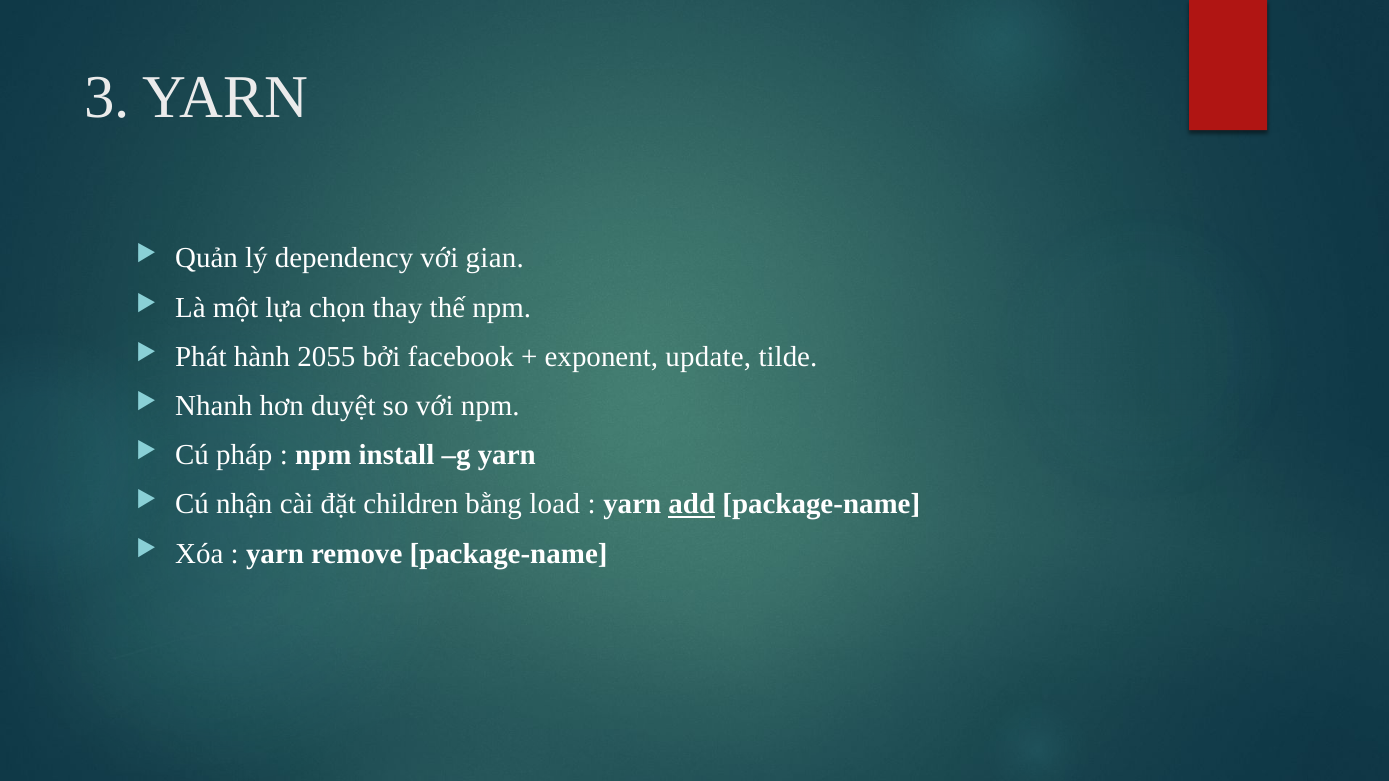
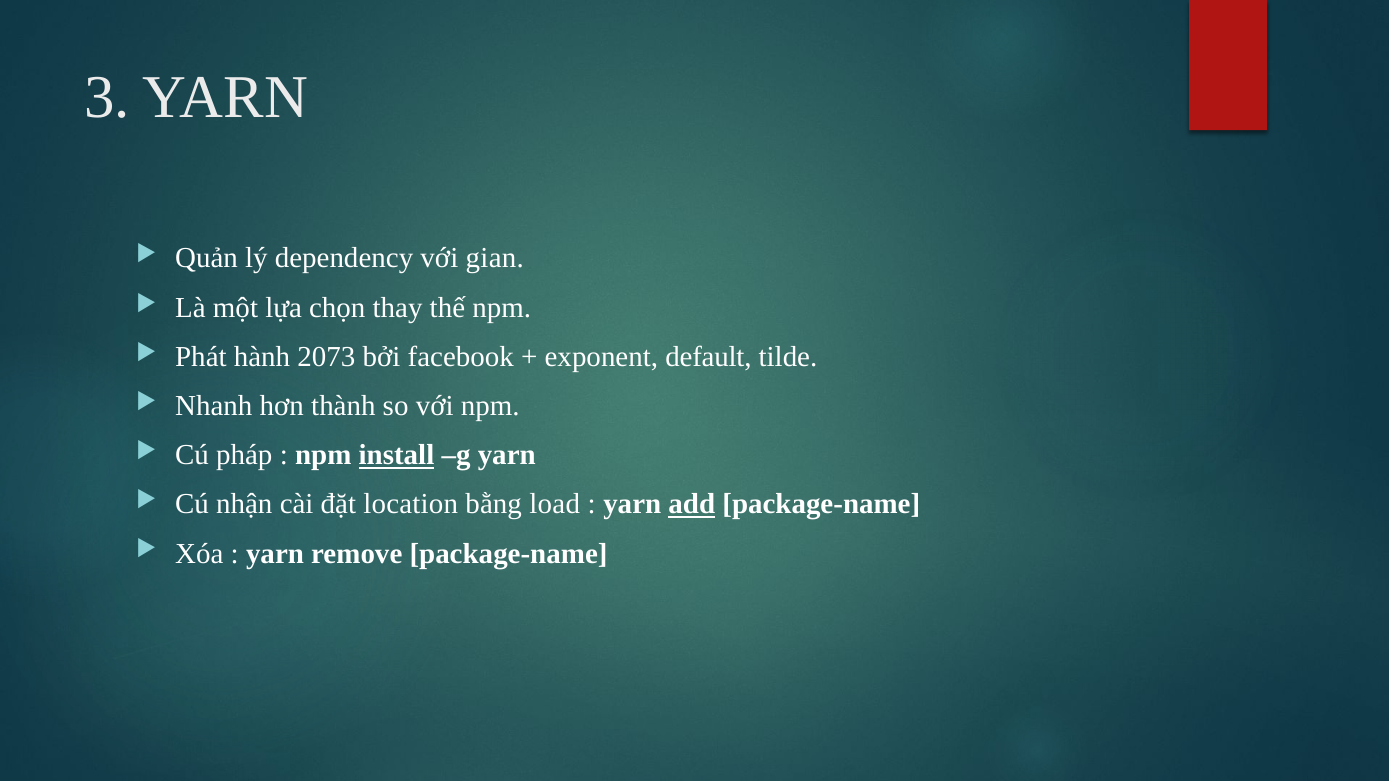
2055: 2055 -> 2073
update: update -> default
duyệt: duyệt -> thành
install underline: none -> present
children: children -> location
